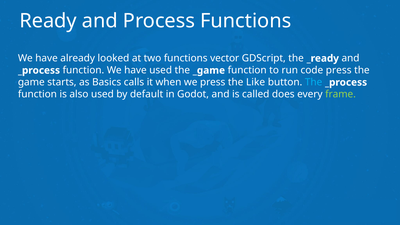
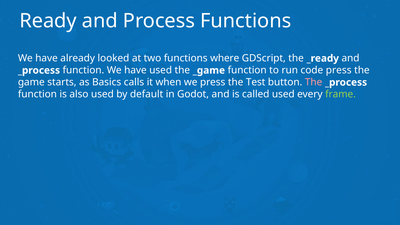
vector: vector -> where
Like: Like -> Test
The at (314, 82) colour: light blue -> pink
called does: does -> used
